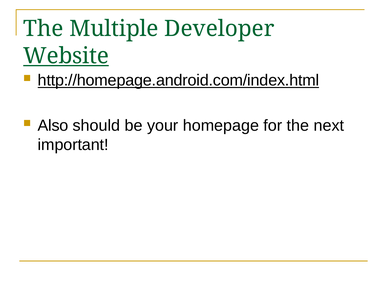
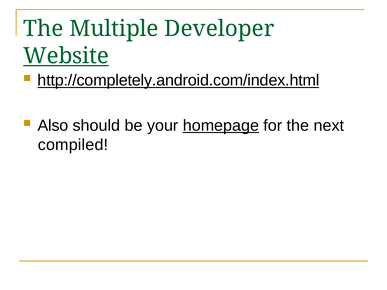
http://homepage.android.com/index.html: http://homepage.android.com/index.html -> http://completely.android.com/index.html
homepage underline: none -> present
important: important -> compiled
